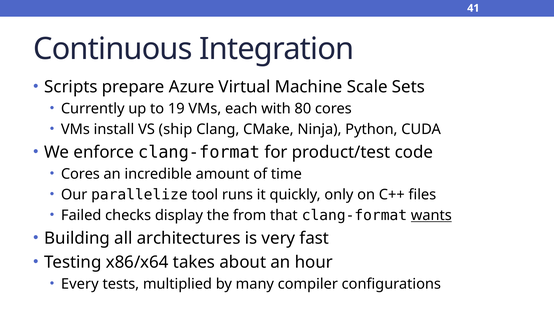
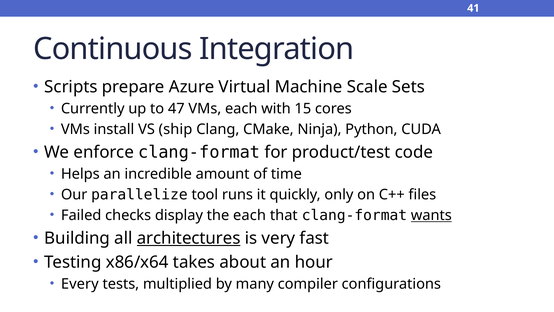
19: 19 -> 47
80: 80 -> 15
Cores at (80, 174): Cores -> Helps
the from: from -> each
architectures underline: none -> present
